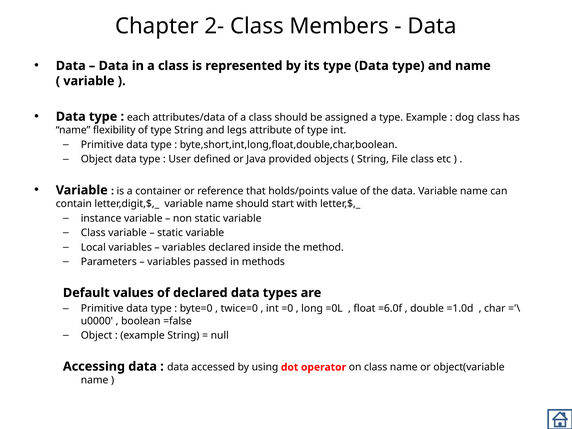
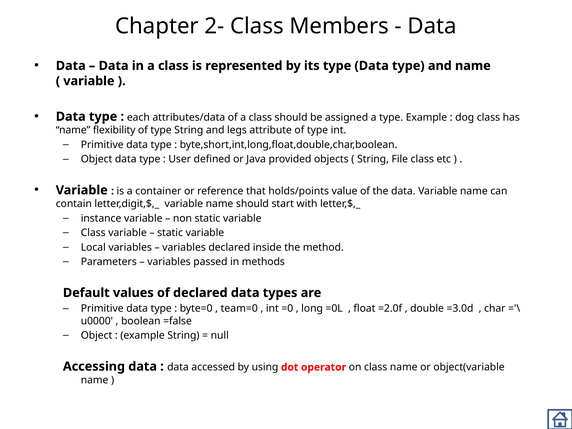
twice=0: twice=0 -> team=0
=6.0f: =6.0f -> =2.0f
=1.0d: =1.0d -> =3.0d
